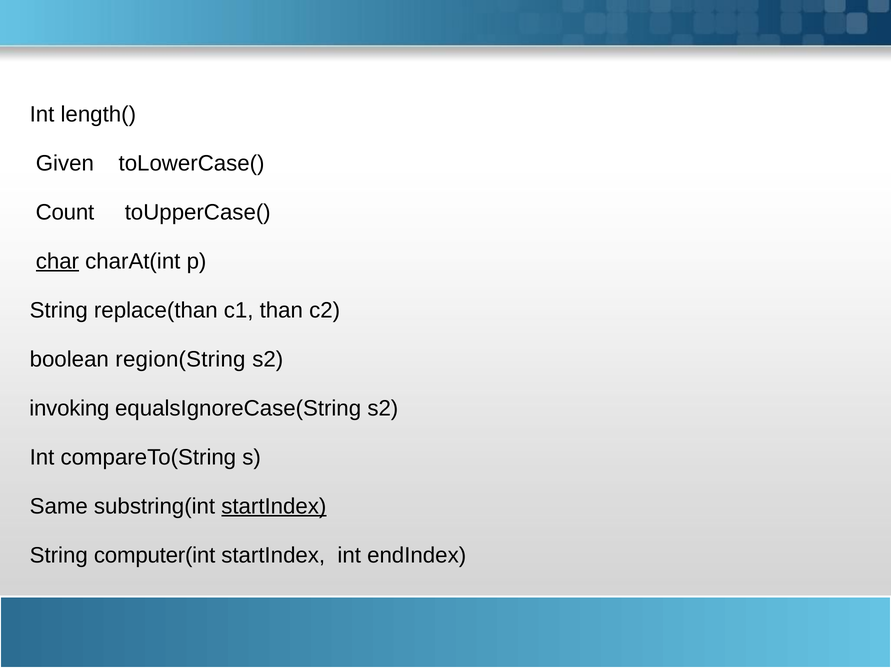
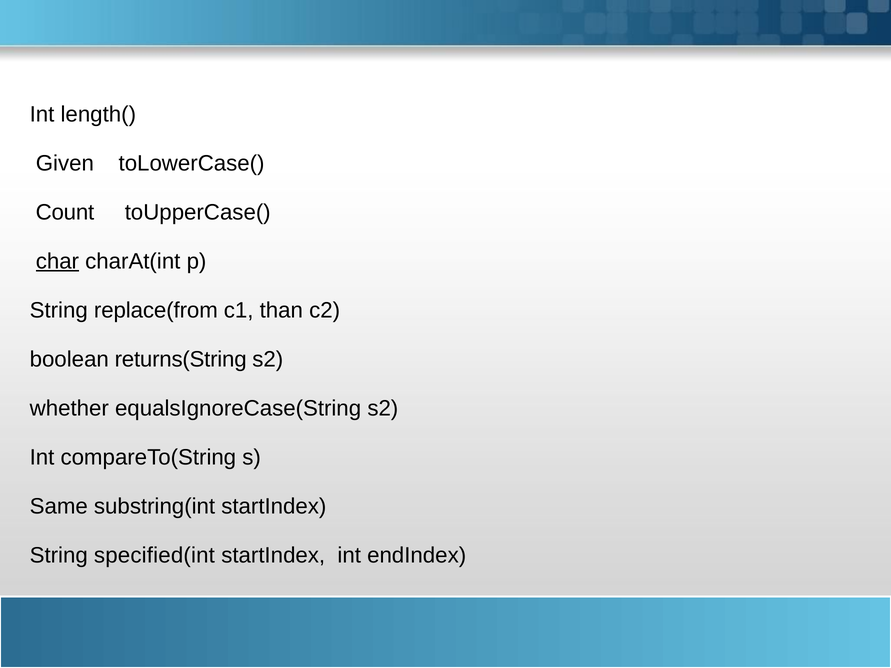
replace(than: replace(than -> replace(from
region(String: region(String -> returns(String
invoking: invoking -> whether
startIndex at (274, 506) underline: present -> none
computer(int: computer(int -> specified(int
